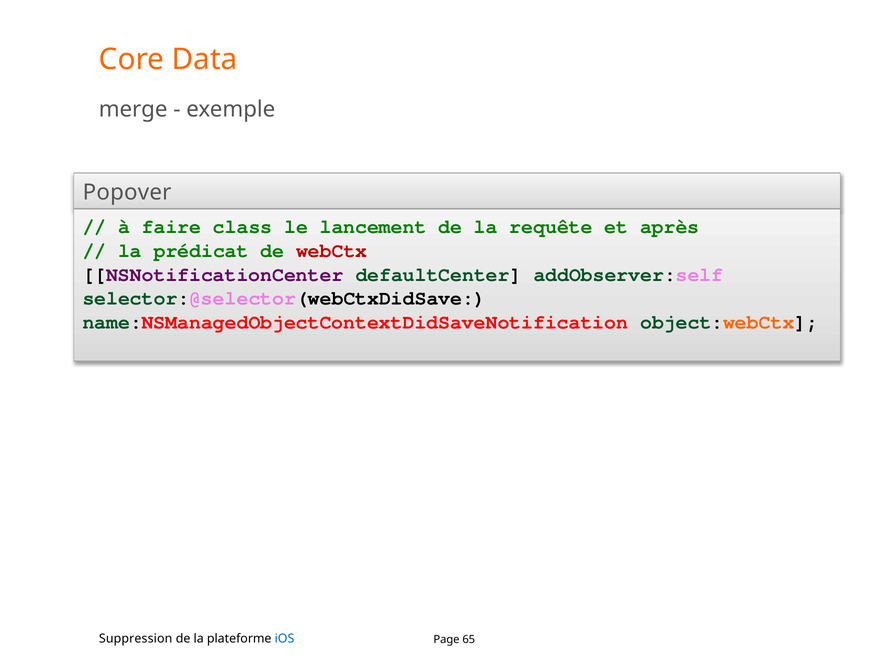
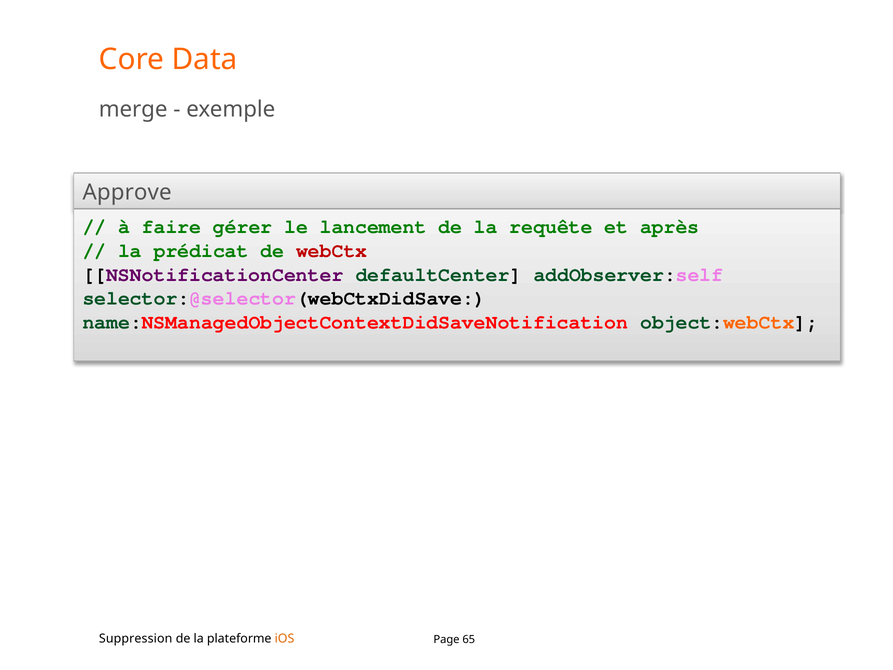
Popover: Popover -> Approve
class: class -> gérer
iOS colour: blue -> orange
